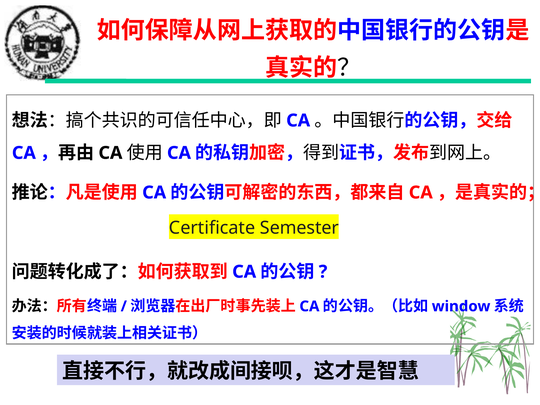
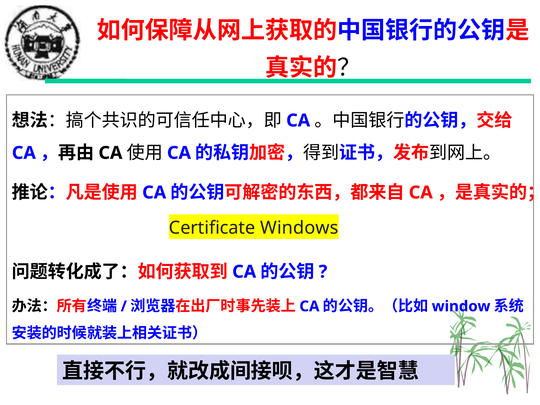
Semester: Semester -> Windows
